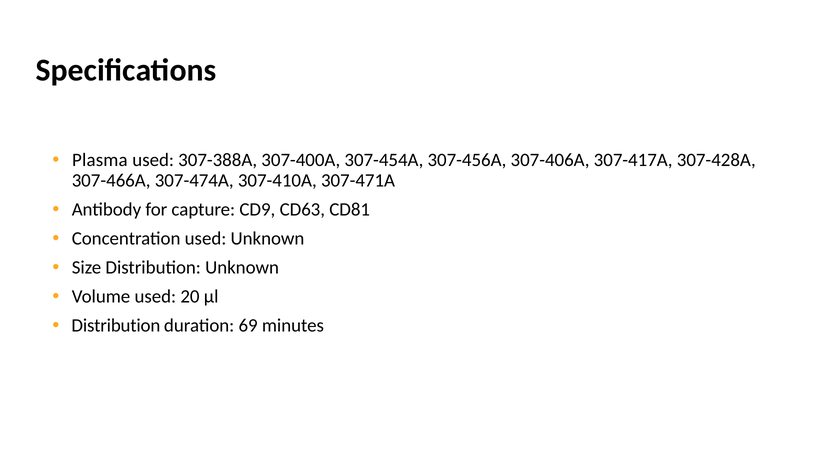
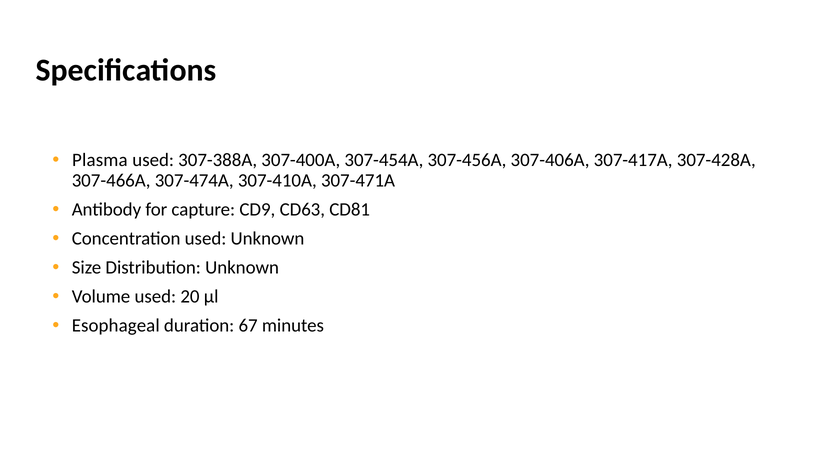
Distribution at (116, 326): Distribution -> Esophageal
69: 69 -> 67
